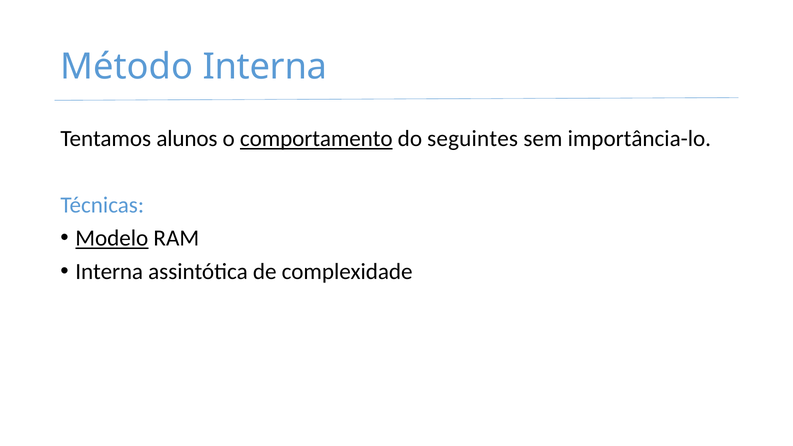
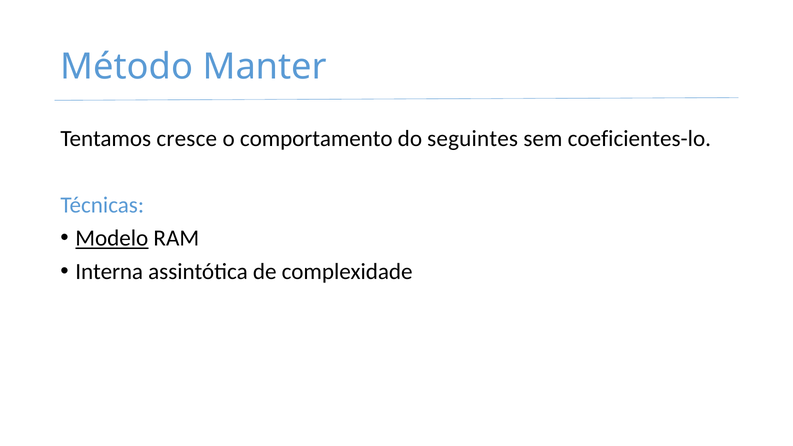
Método Interna: Interna -> Manter
alunos: alunos -> cresce
comportamento underline: present -> none
importância-lo: importância-lo -> coeficientes-lo
